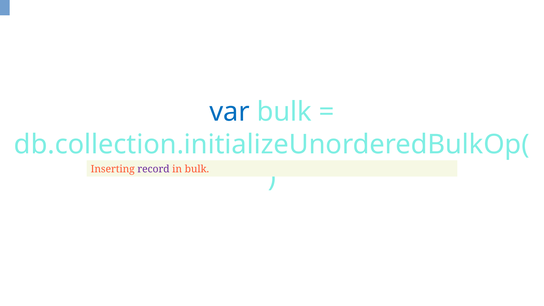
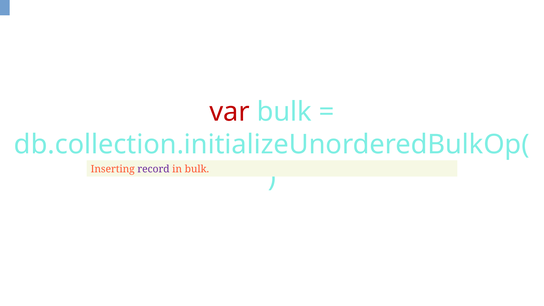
var colour: blue -> red
